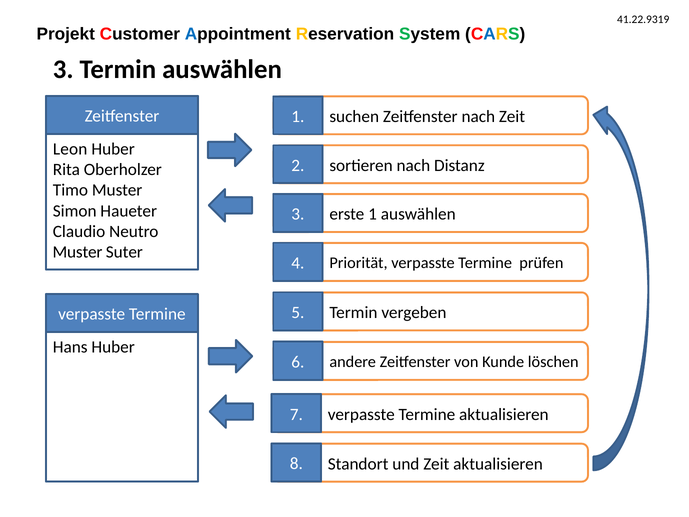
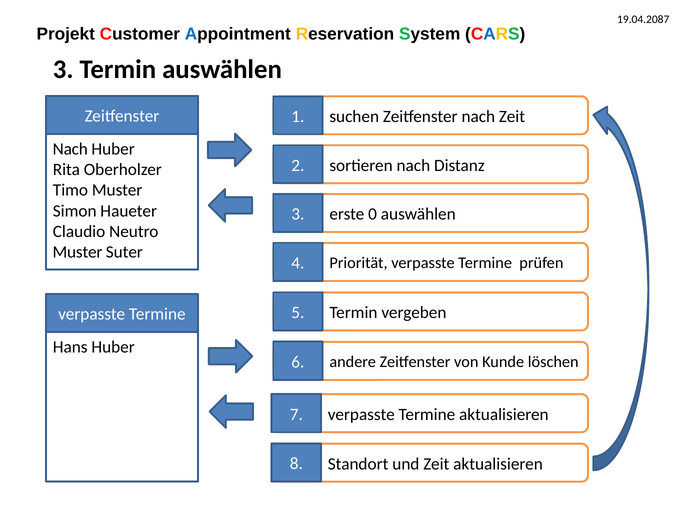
41.22.9319: 41.22.9319 -> 19.04.2087
Leon at (70, 149): Leon -> Nach
erste 1: 1 -> 0
